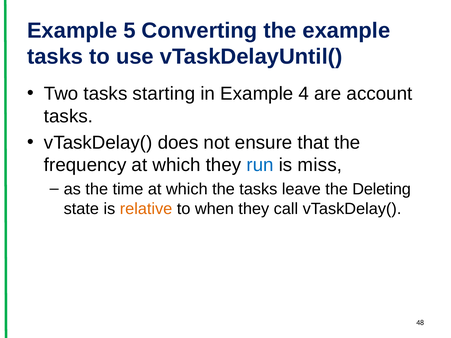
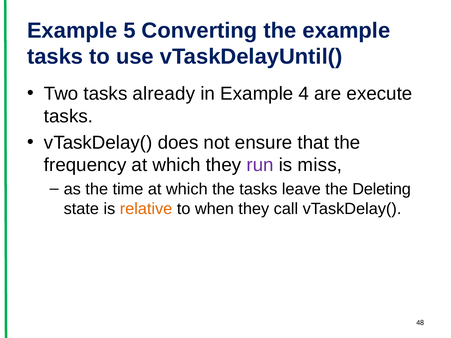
starting: starting -> already
account: account -> execute
run colour: blue -> purple
